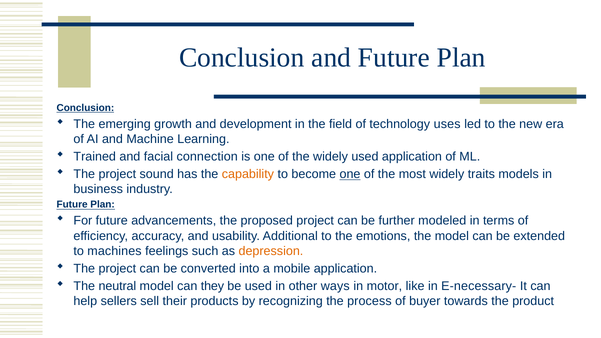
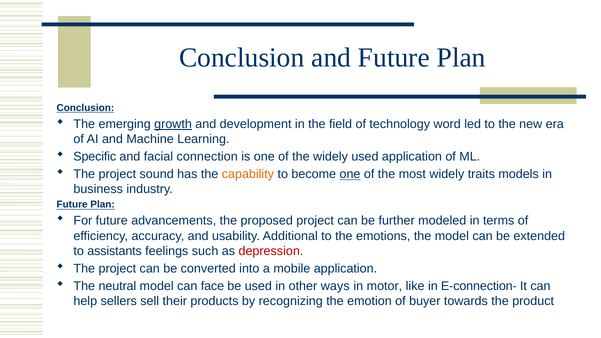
growth underline: none -> present
uses: uses -> word
Trained: Trained -> Specific
machines: machines -> assistants
depression colour: orange -> red
they: they -> face
E-necessary-: E-necessary- -> E-connection-
process: process -> emotion
